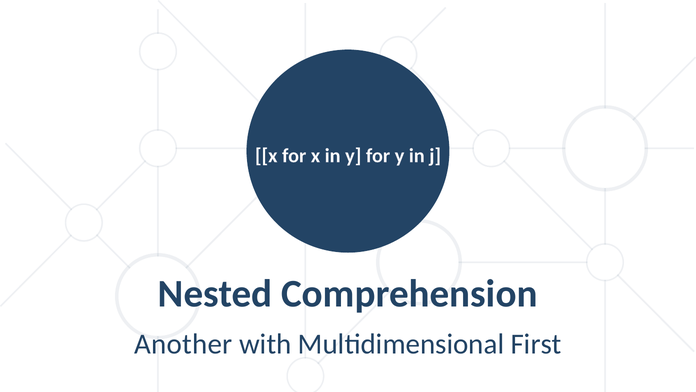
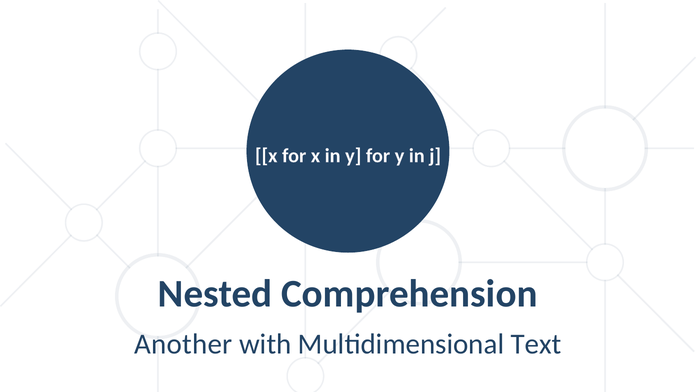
First: First -> Text
